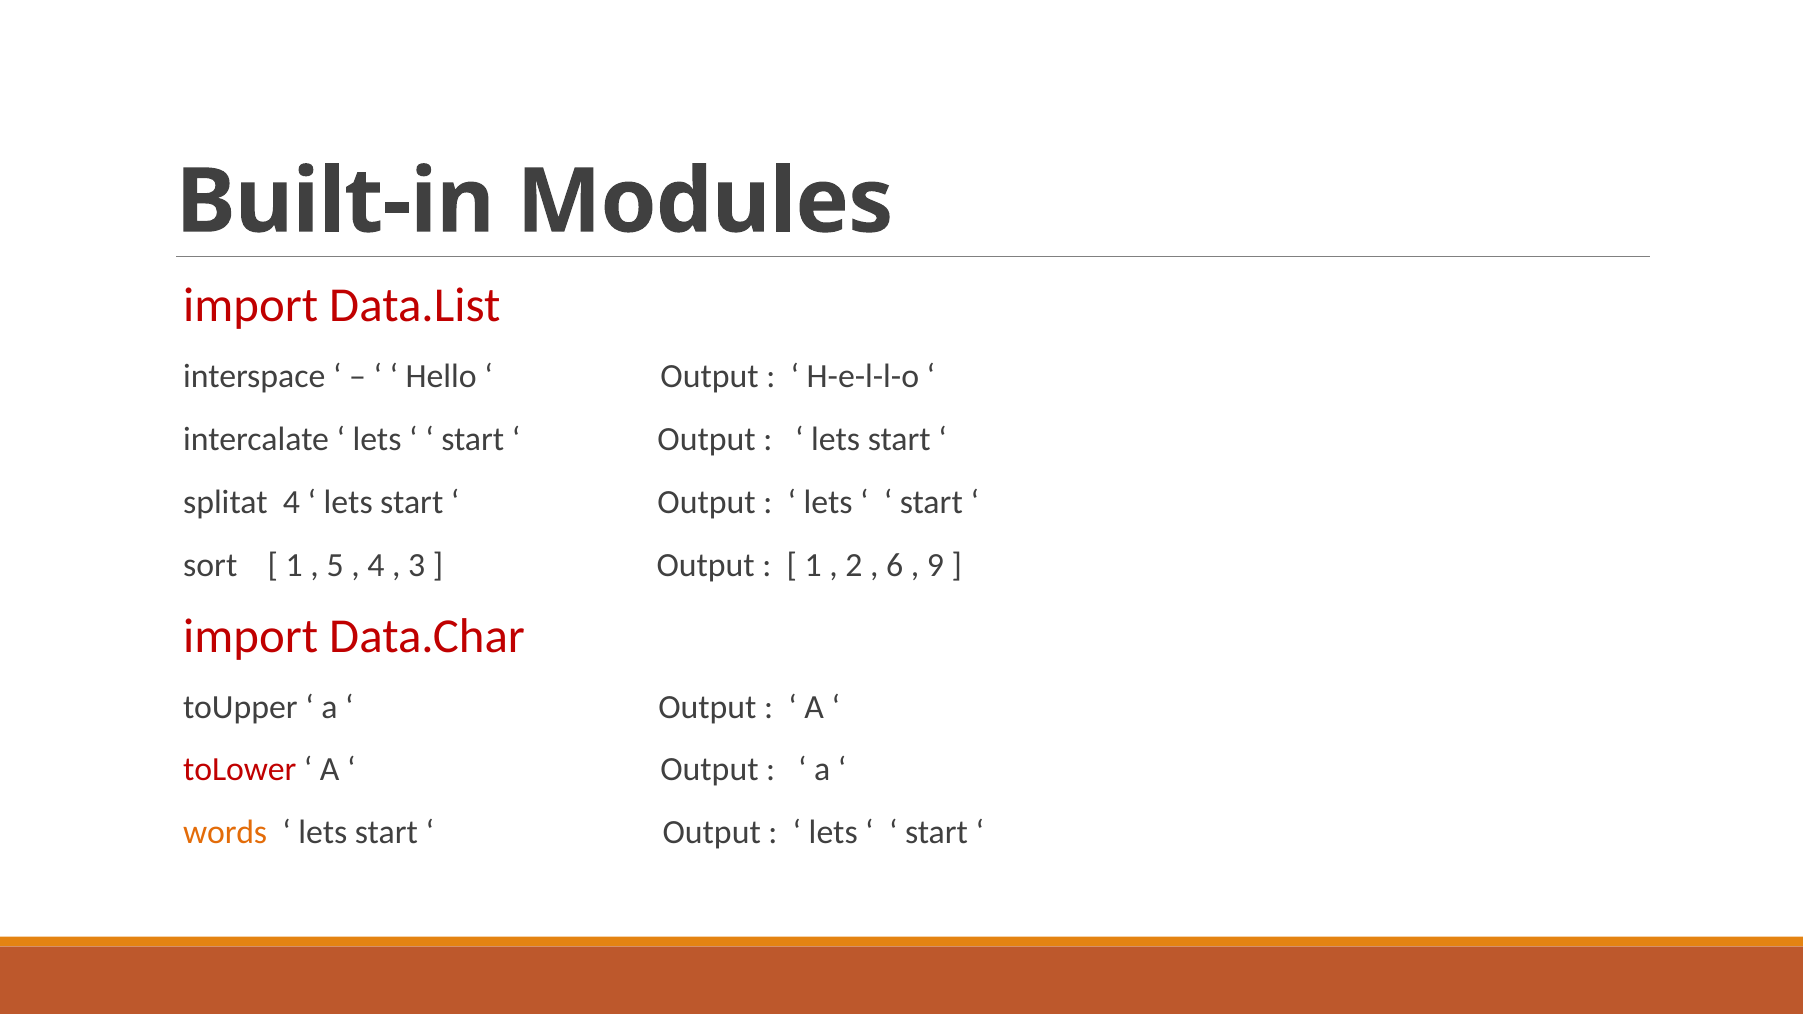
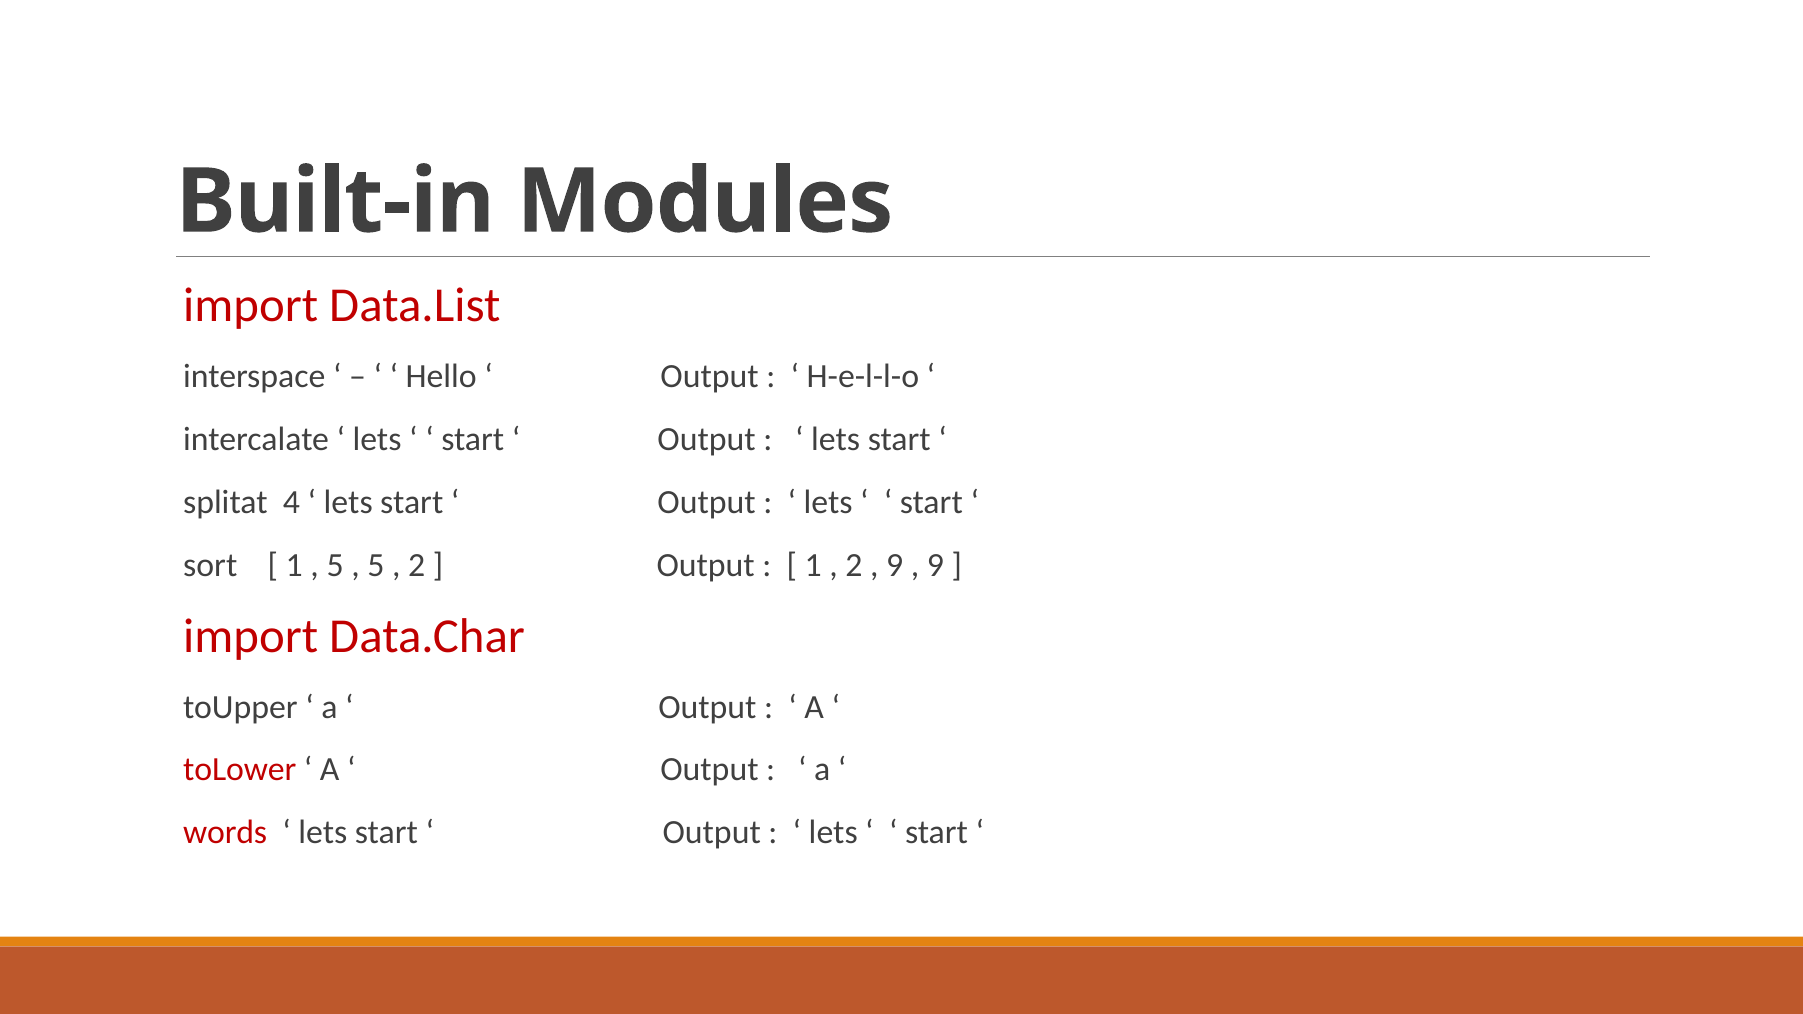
4 at (376, 565): 4 -> 5
3 at (417, 565): 3 -> 2
6 at (895, 565): 6 -> 9
words colour: orange -> red
